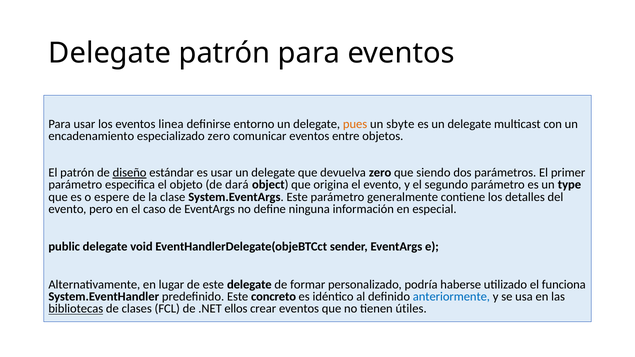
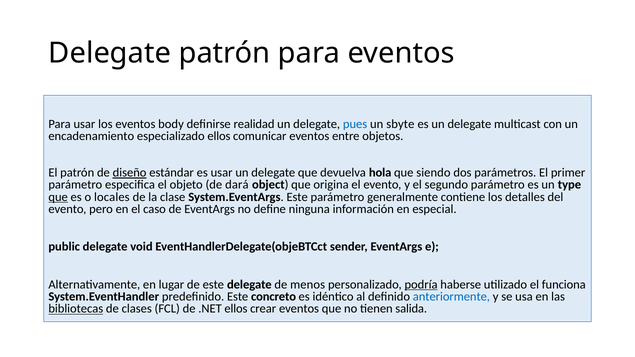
linea: linea -> body
entorno: entorno -> realidad
pues colour: orange -> blue
especializado zero: zero -> ellos
devuelva zero: zero -> hola
que at (58, 197) underline: none -> present
espere: espere -> locales
formar: formar -> menos
podría underline: none -> present
útiles: útiles -> salida
